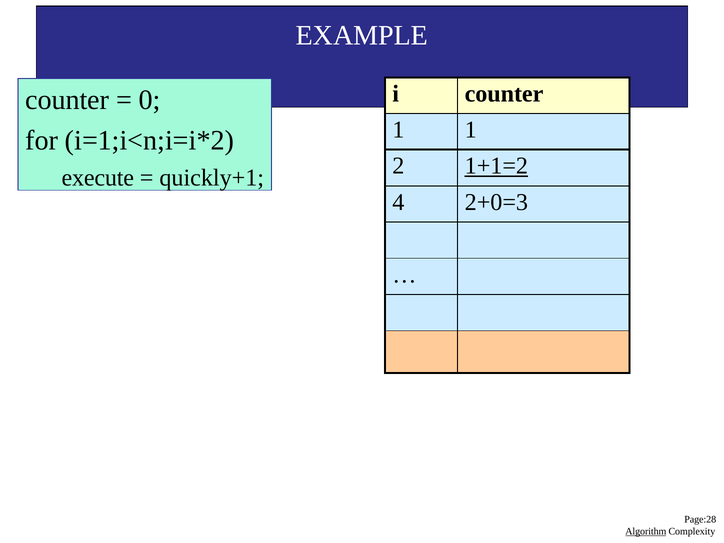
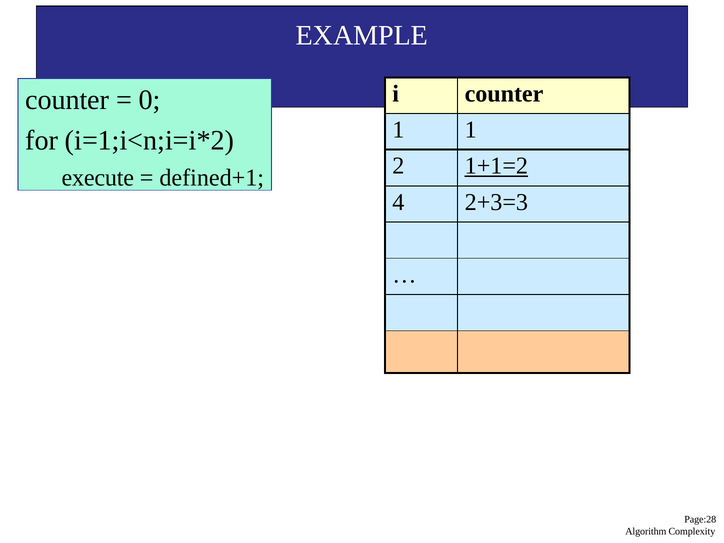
quickly+1: quickly+1 -> defined+1
2+0=3: 2+0=3 -> 2+3=3
Algorithm underline: present -> none
